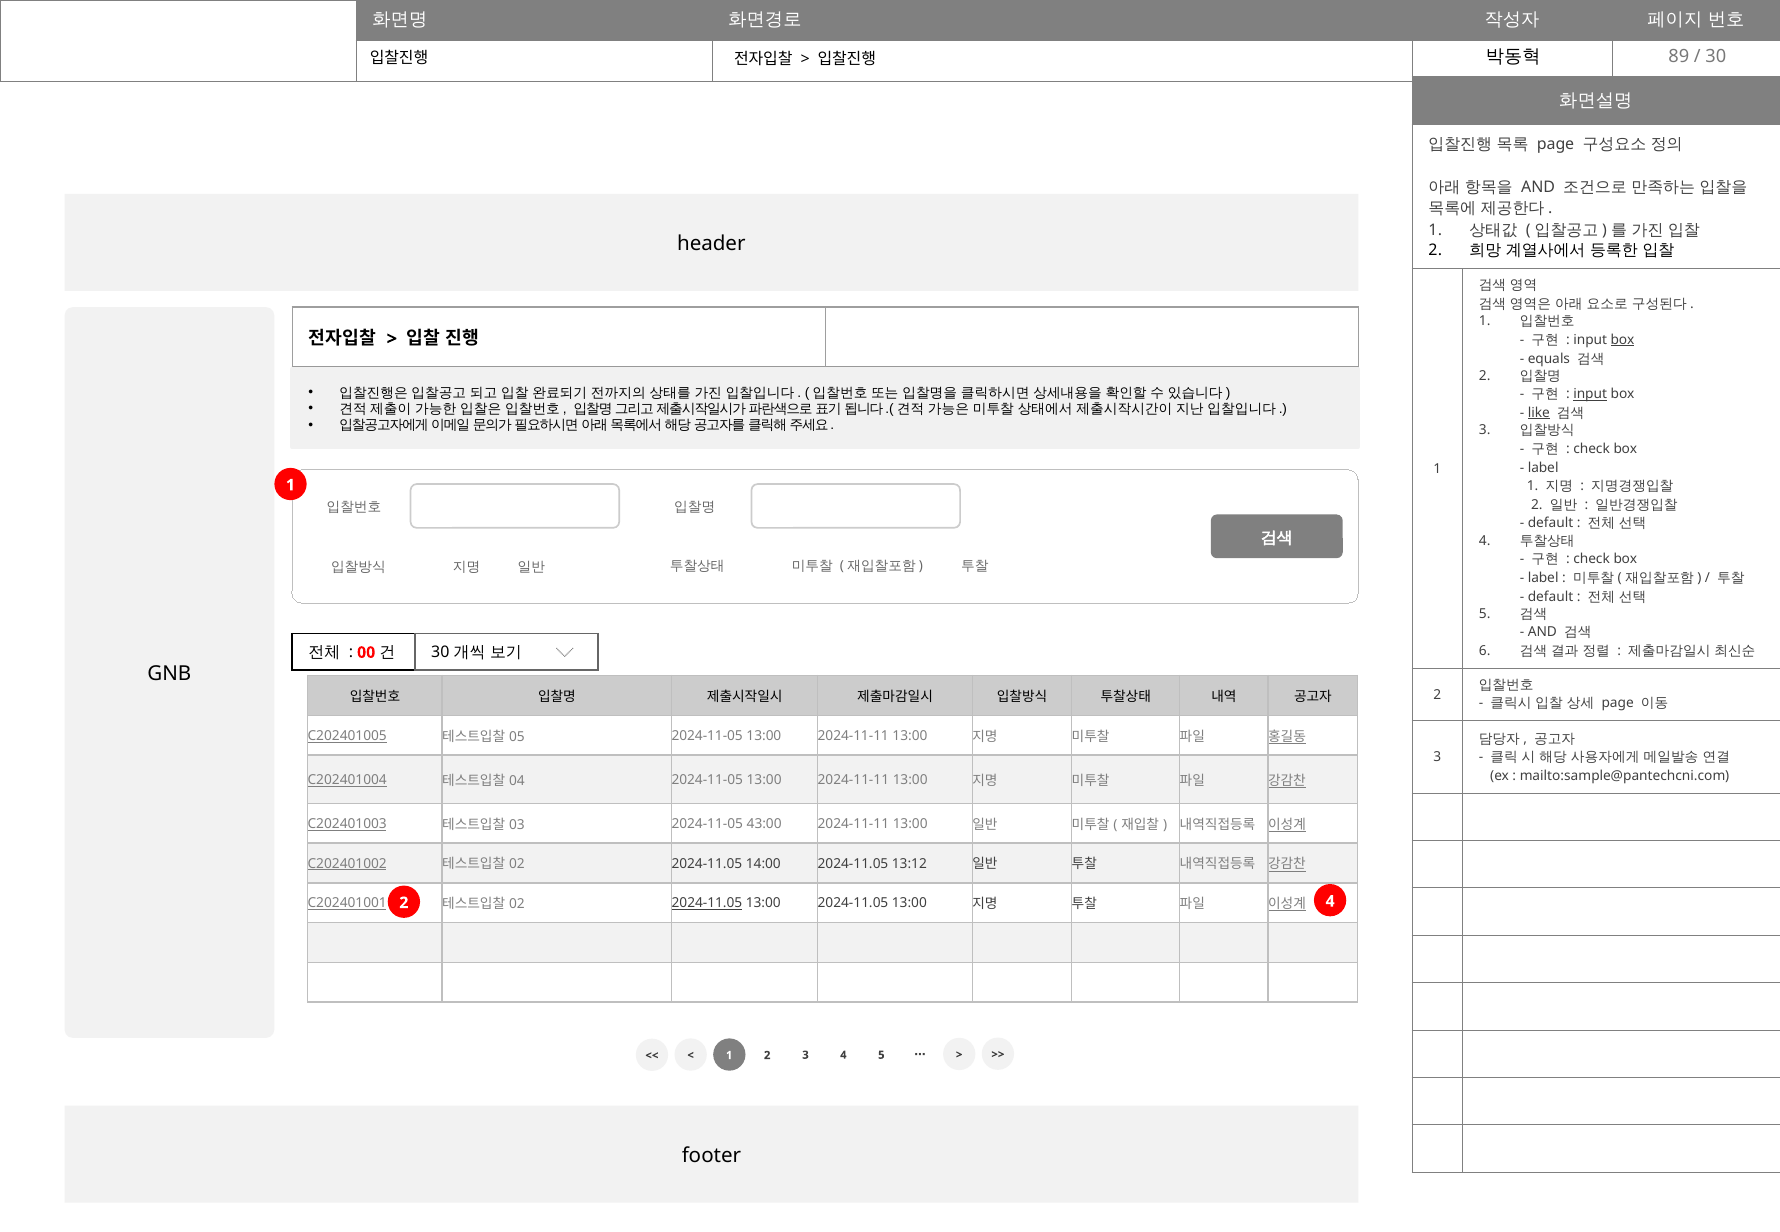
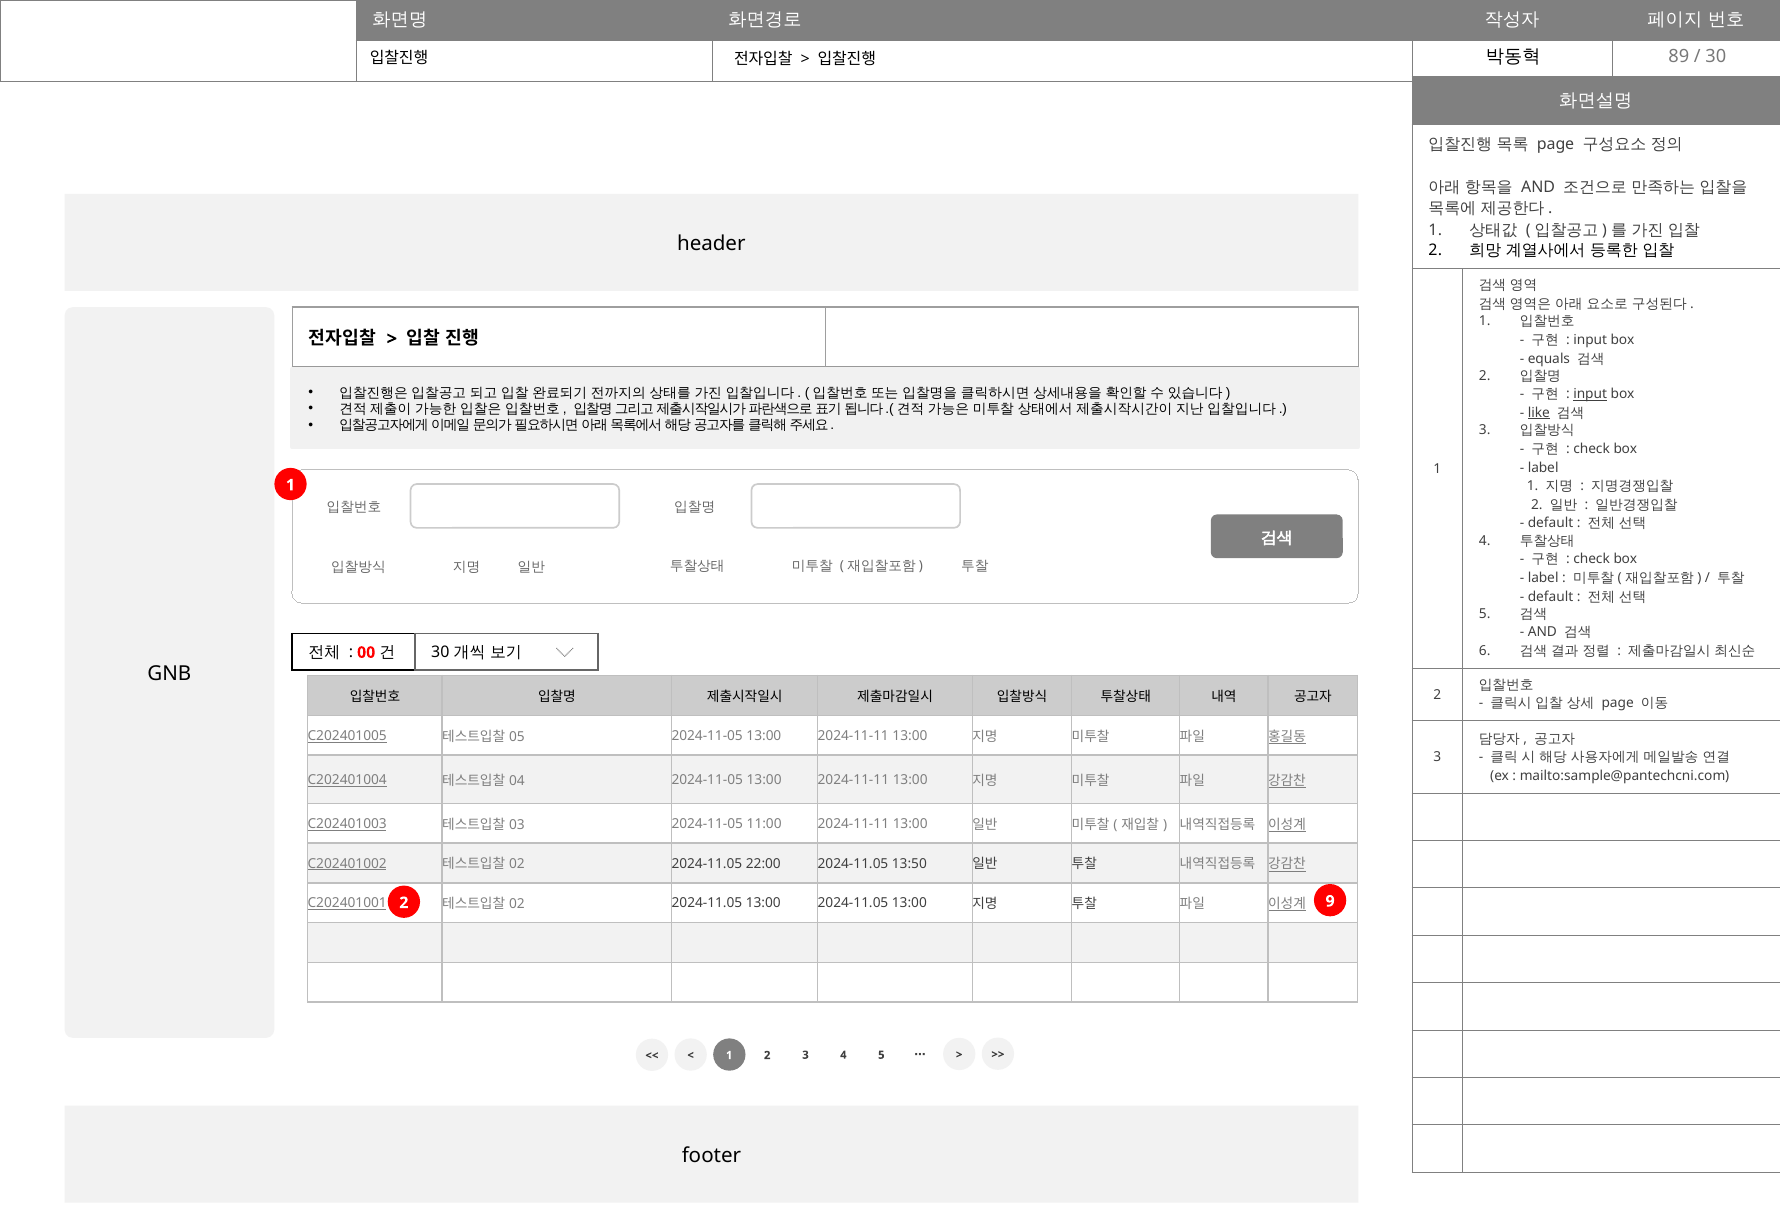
box at (1622, 340) underline: present -> none
43:00: 43:00 -> 11:00
14:00: 14:00 -> 22:00
13:12: 13:12 -> 13:50
2024-11.05 at (707, 904) underline: present -> none
2 4: 4 -> 9
